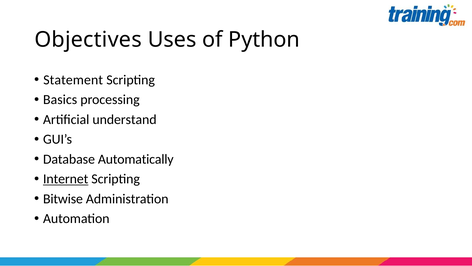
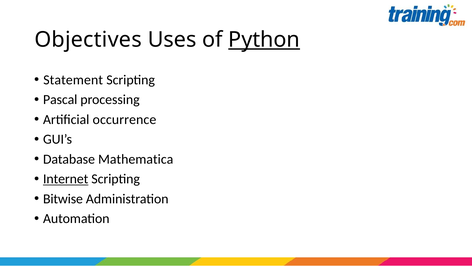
Python underline: none -> present
Basics: Basics -> Pascal
understand: understand -> occurrence
Automatically: Automatically -> Mathematica
